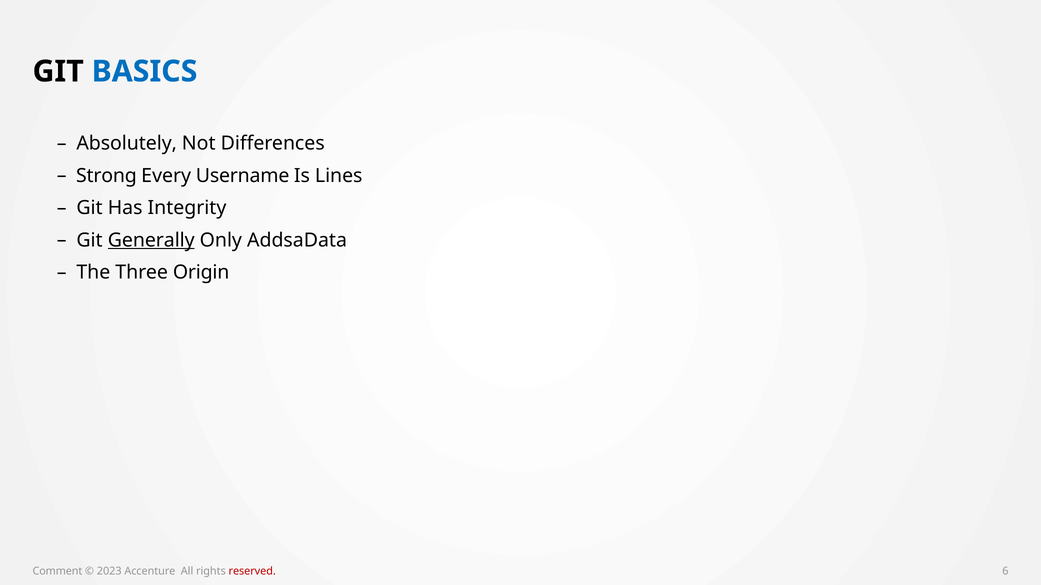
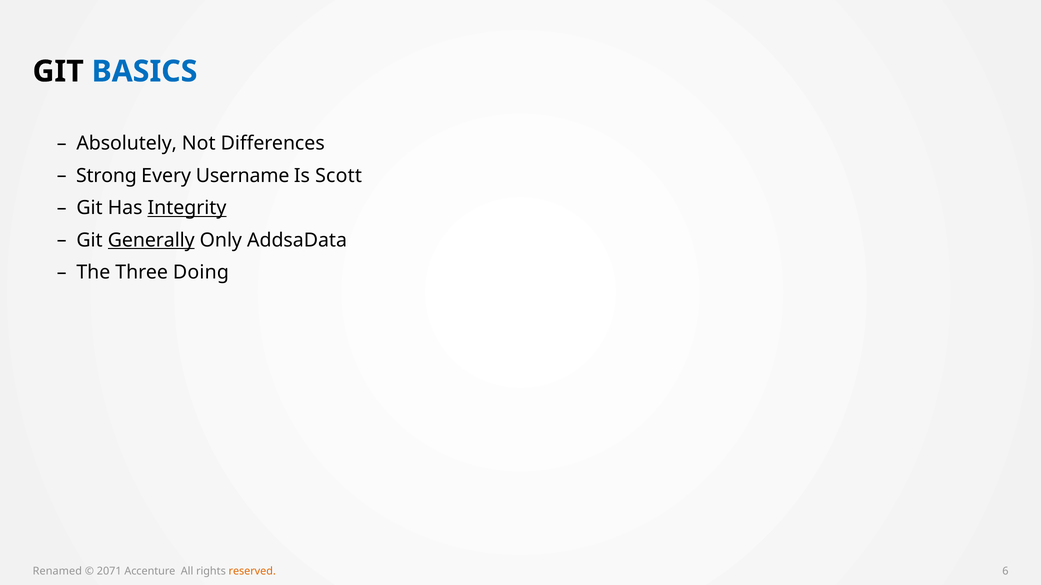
Lines: Lines -> Scott
Integrity underline: none -> present
Origin: Origin -> Doing
Comment: Comment -> Renamed
2023: 2023 -> 2071
reserved colour: red -> orange
